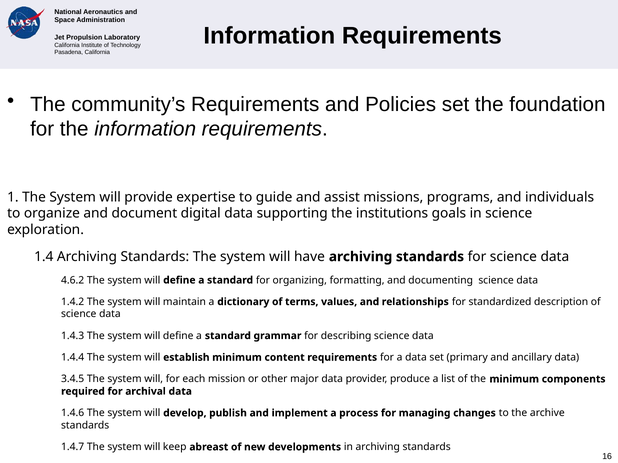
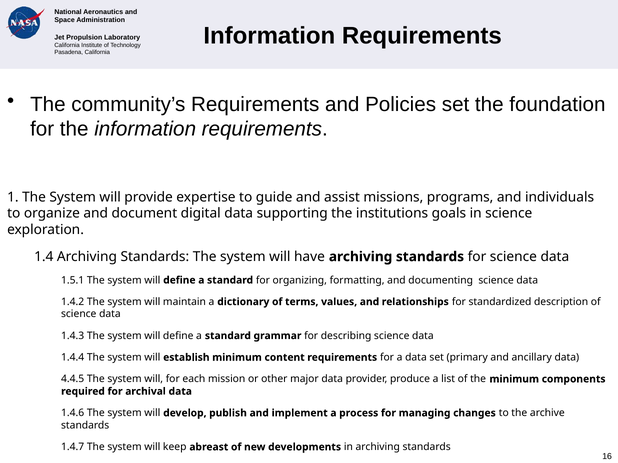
4.6.2: 4.6.2 -> 1.5.1
3.4.5: 3.4.5 -> 4.4.5
